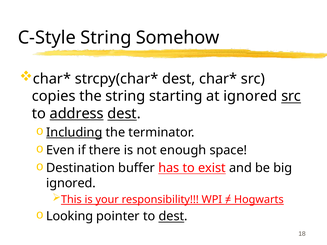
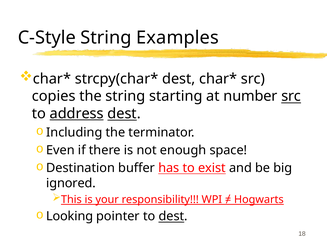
Somehow: Somehow -> Examples
at ignored: ignored -> number
Including underline: present -> none
